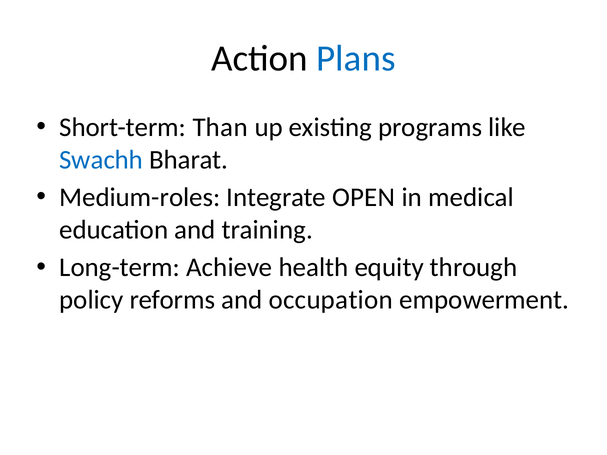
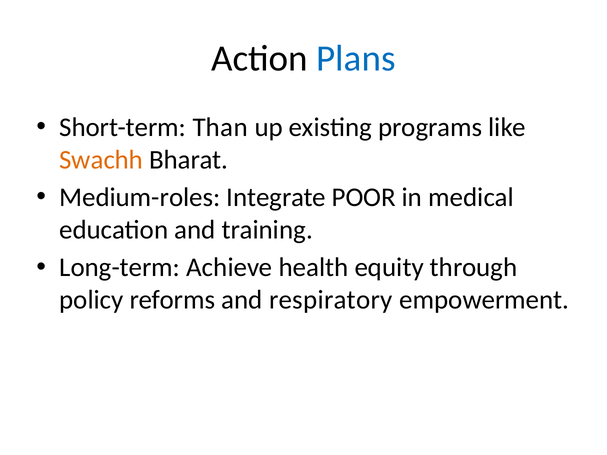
Swachh colour: blue -> orange
OPEN: OPEN -> POOR
occupation: occupation -> respiratory
